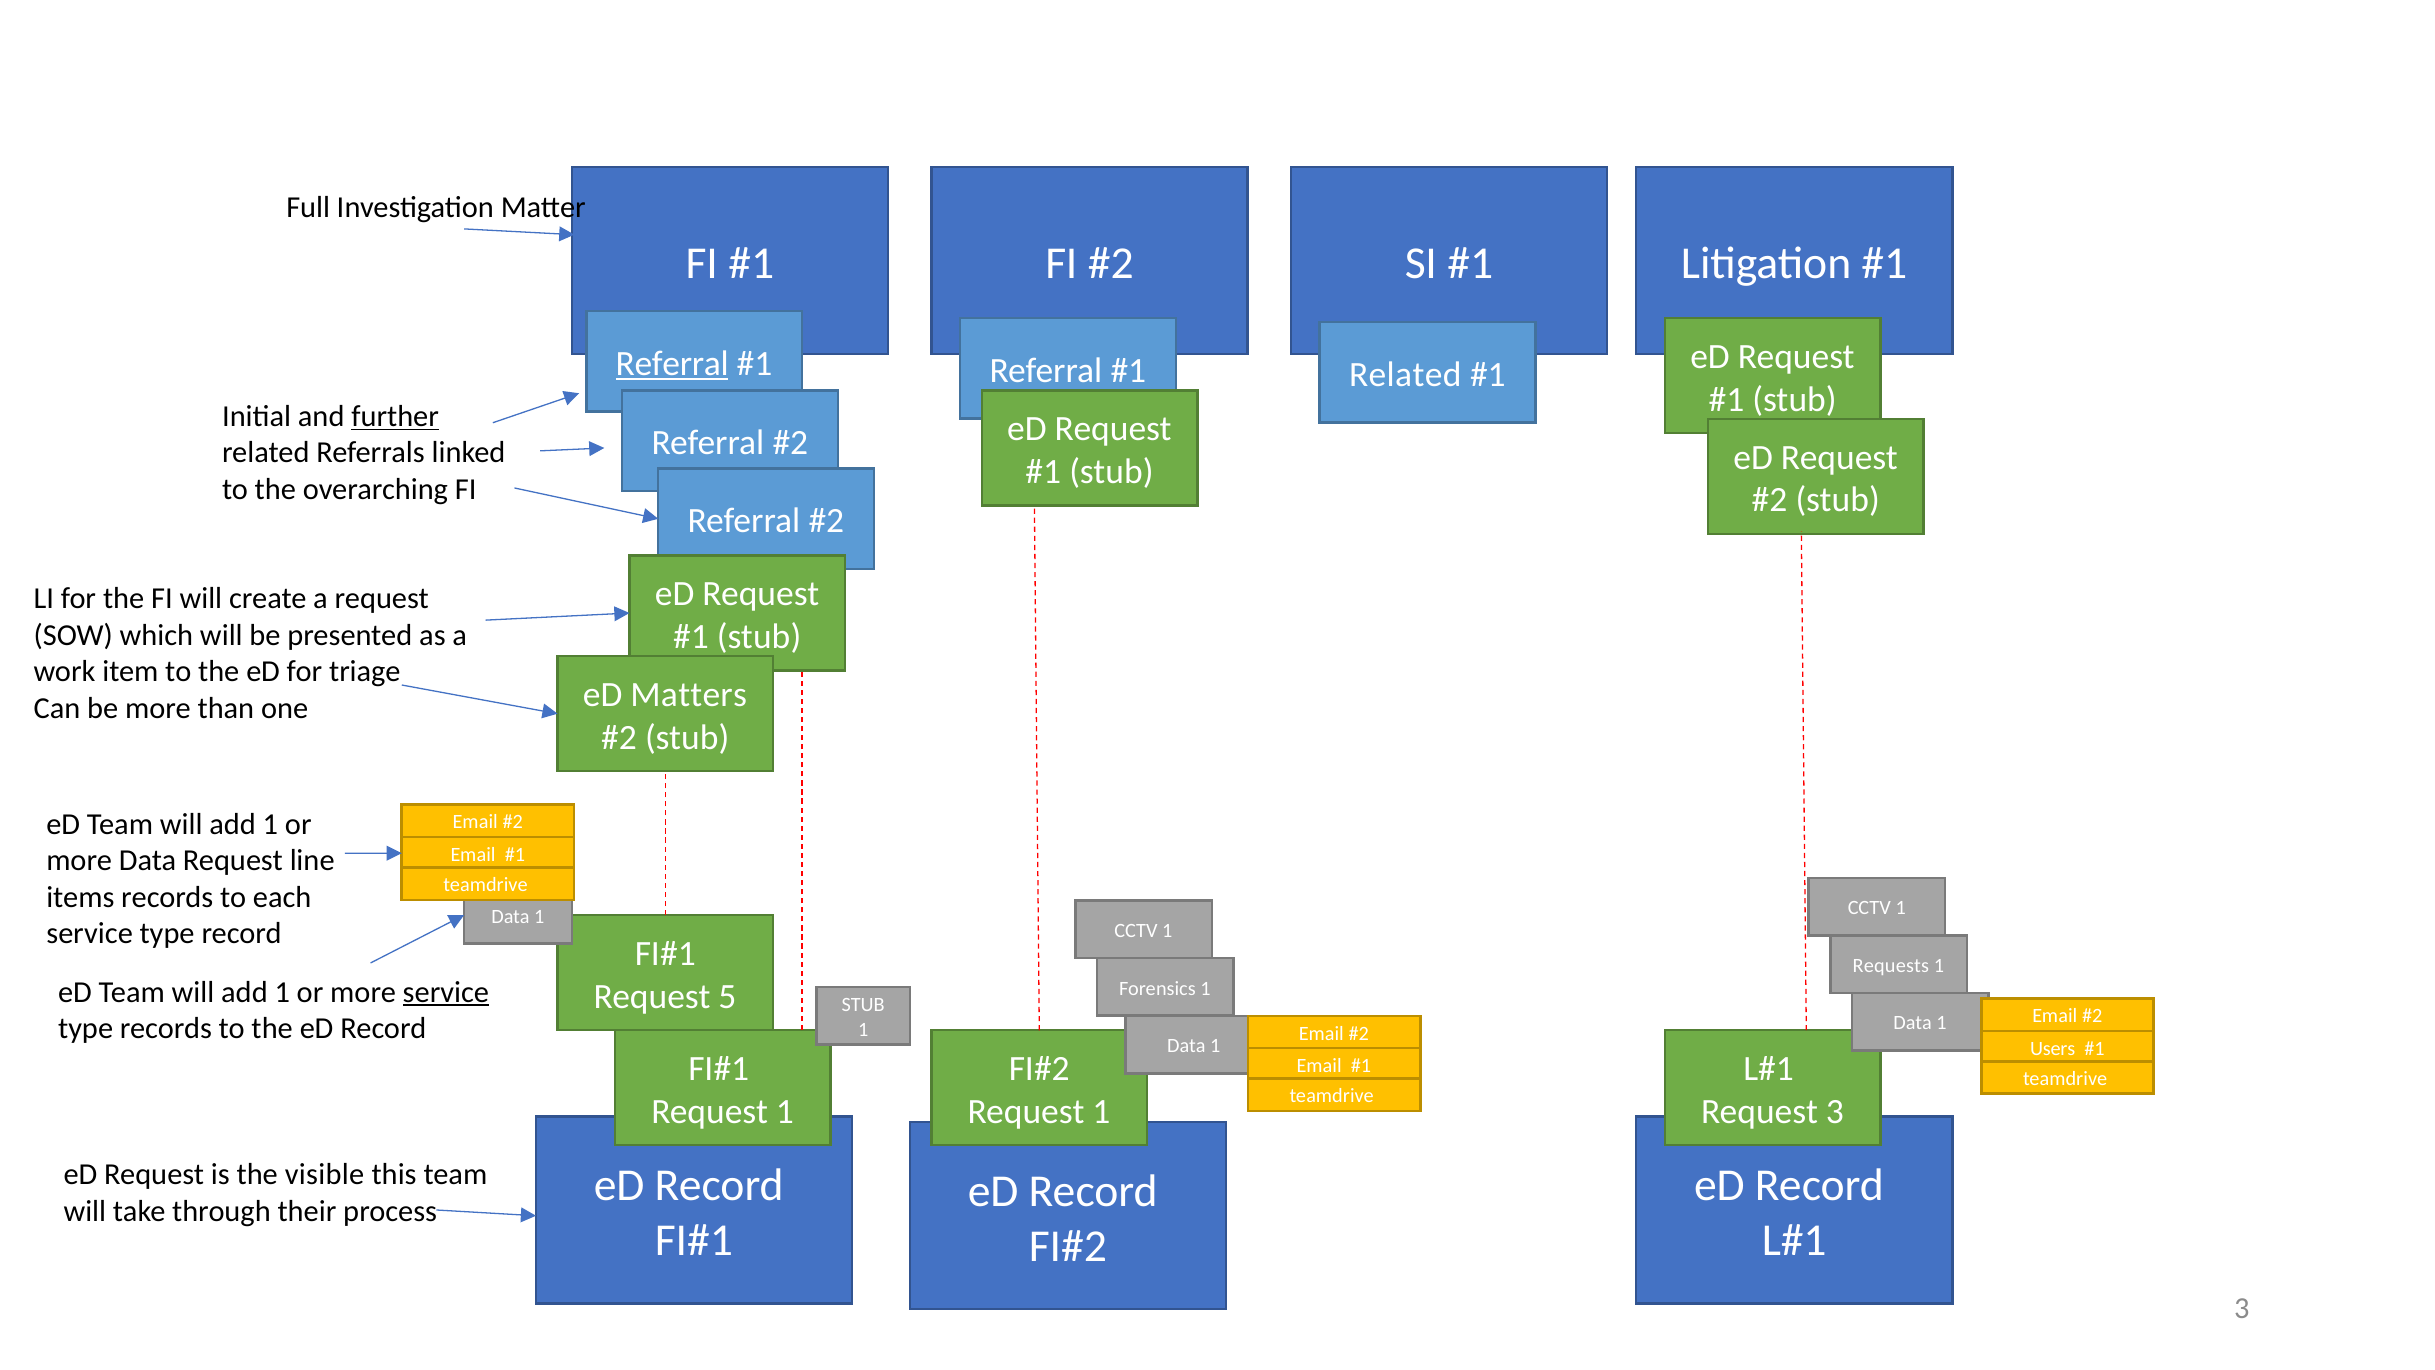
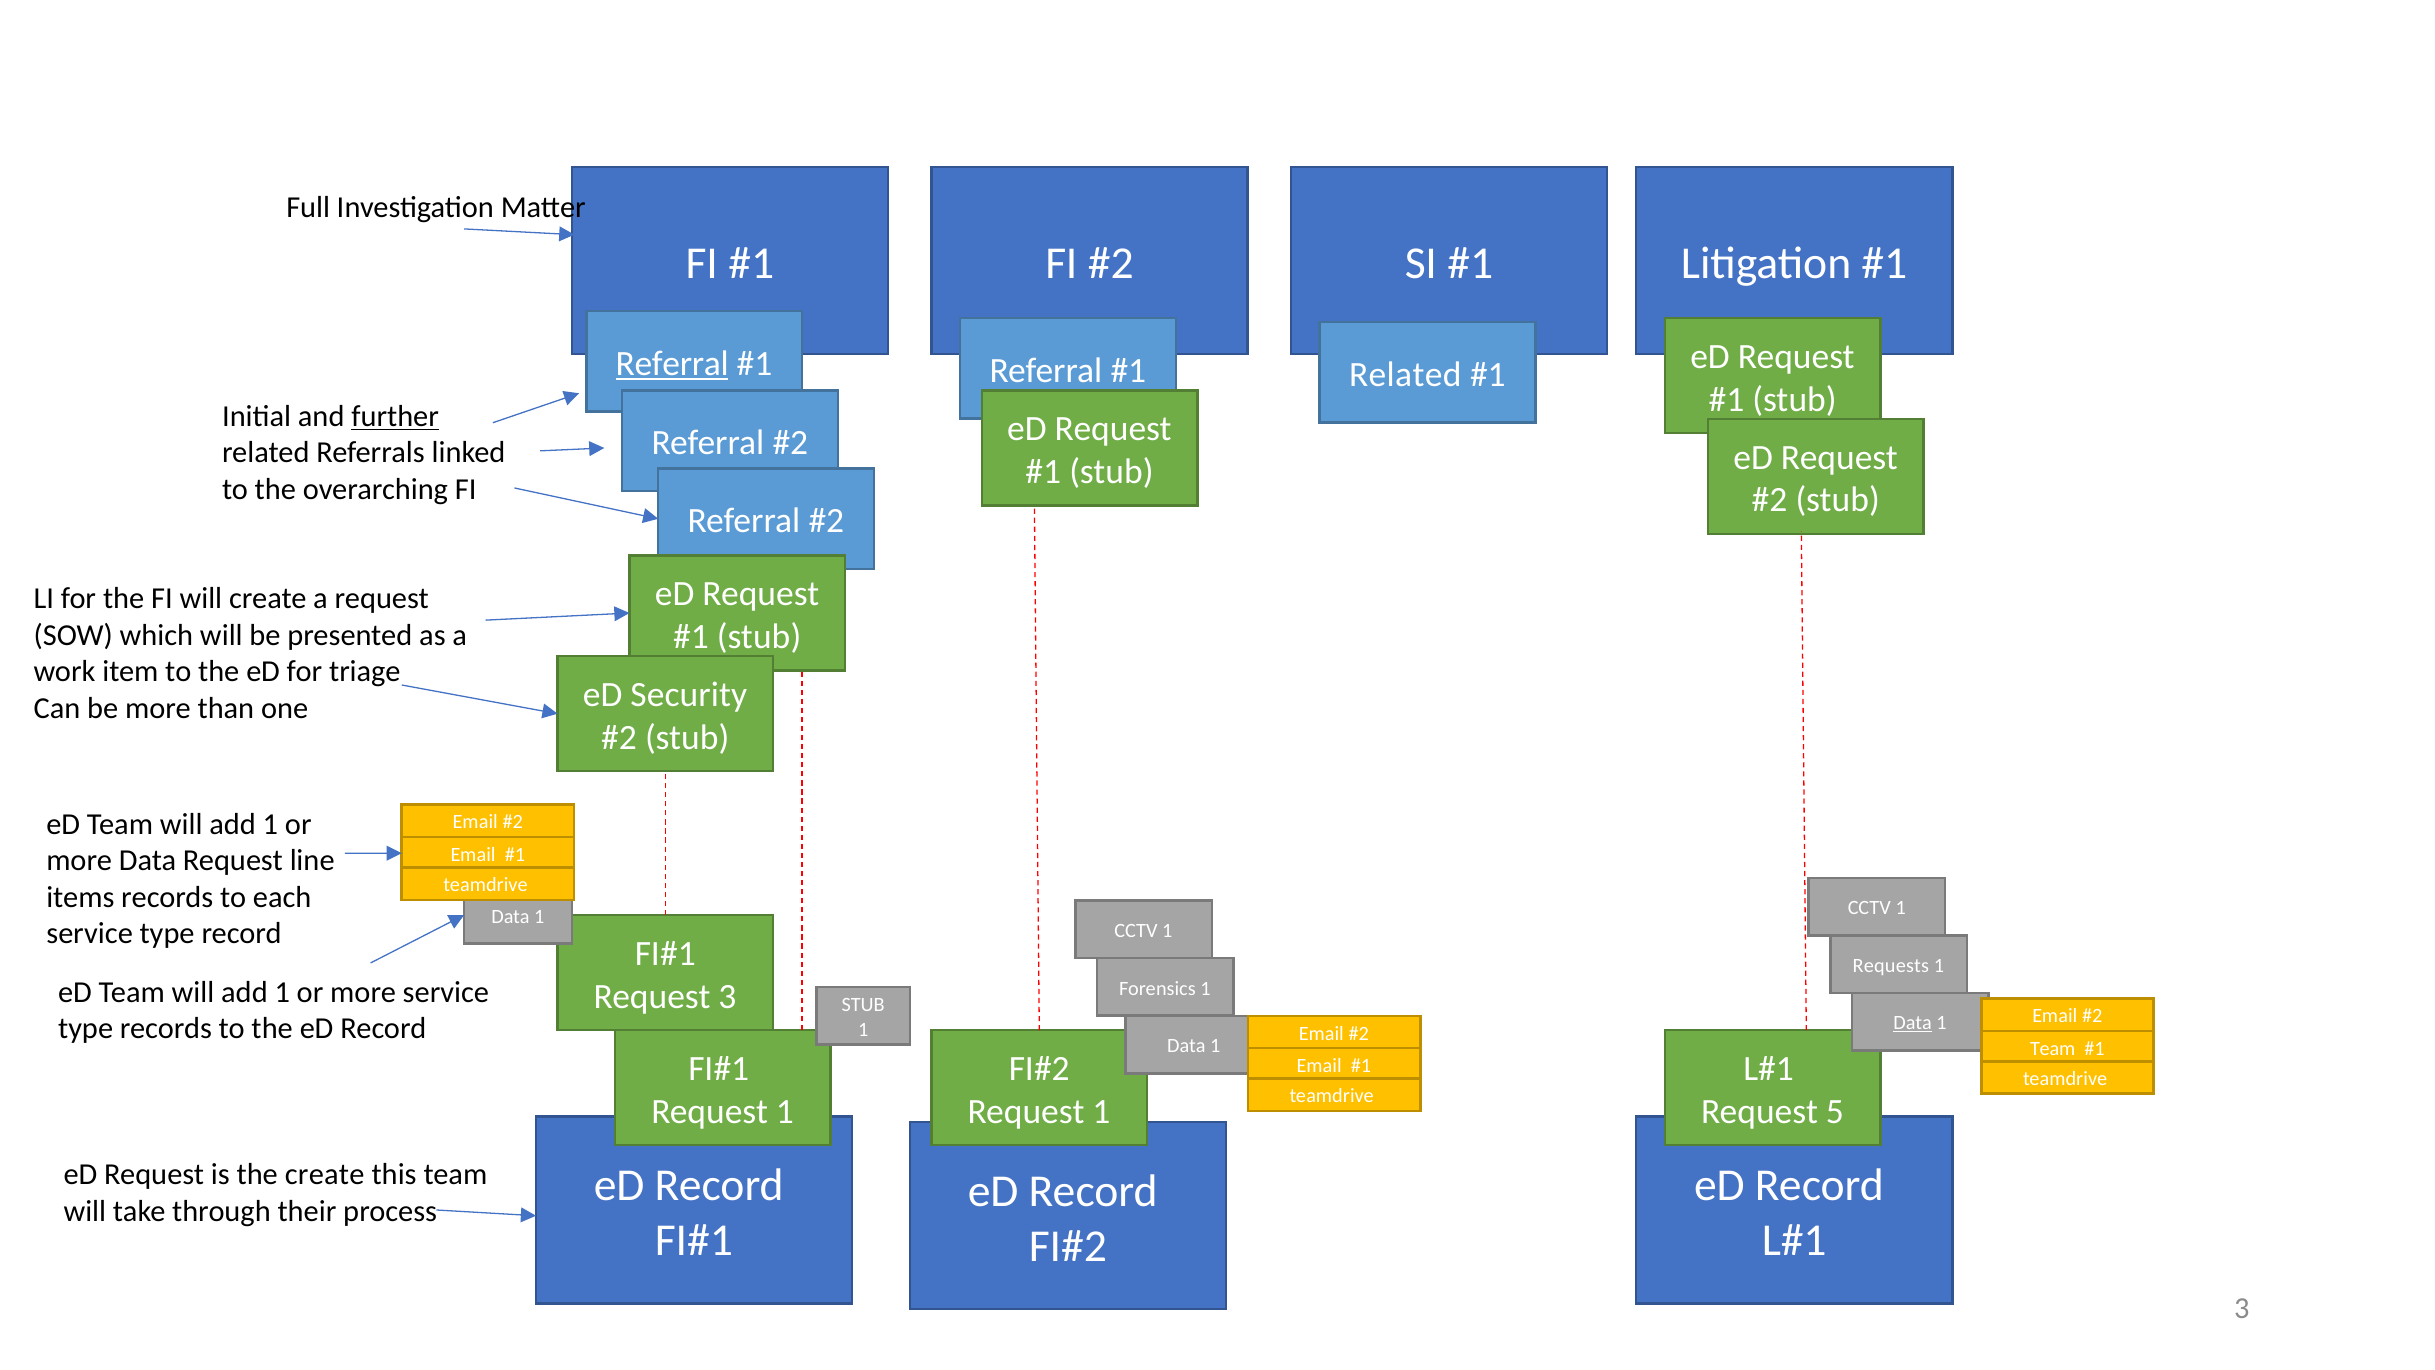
Matters: Matters -> Security
service at (446, 992) underline: present -> none
Request 5: 5 -> 3
Data at (1913, 1023) underline: none -> present
Users at (2053, 1048): Users -> Team
Request 3: 3 -> 5
the visible: visible -> create
